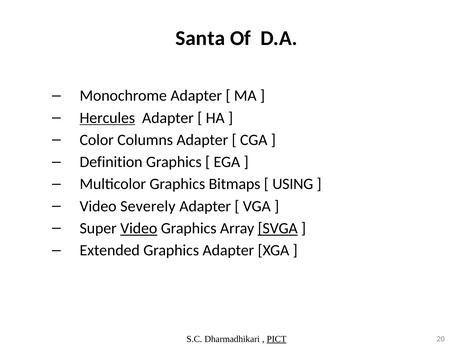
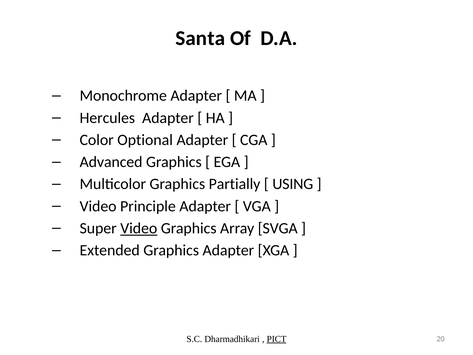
Hercules underline: present -> none
Columns: Columns -> Optional
Definition: Definition -> Advanced
Bitmaps: Bitmaps -> Partially
Severely: Severely -> Principle
SVGA underline: present -> none
